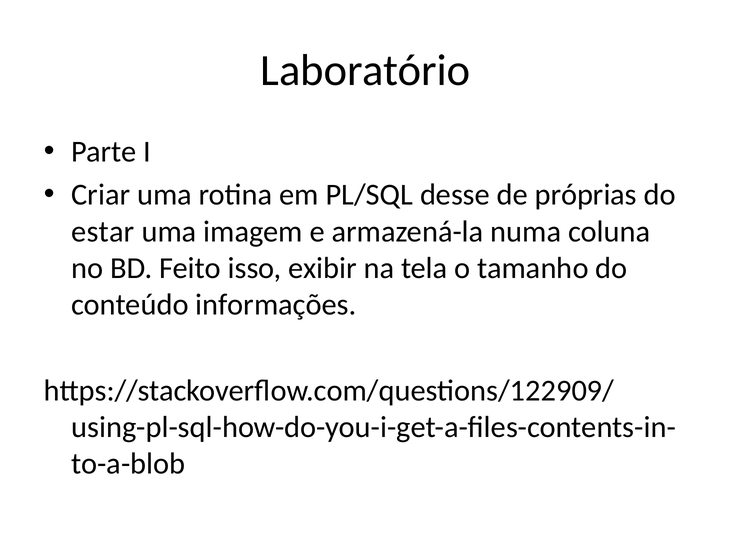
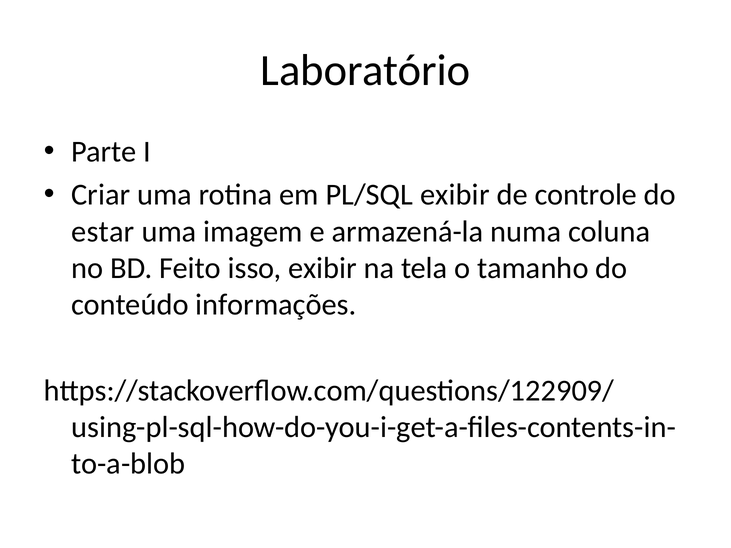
PL/SQL desse: desse -> exibir
próprias: próprias -> controle
